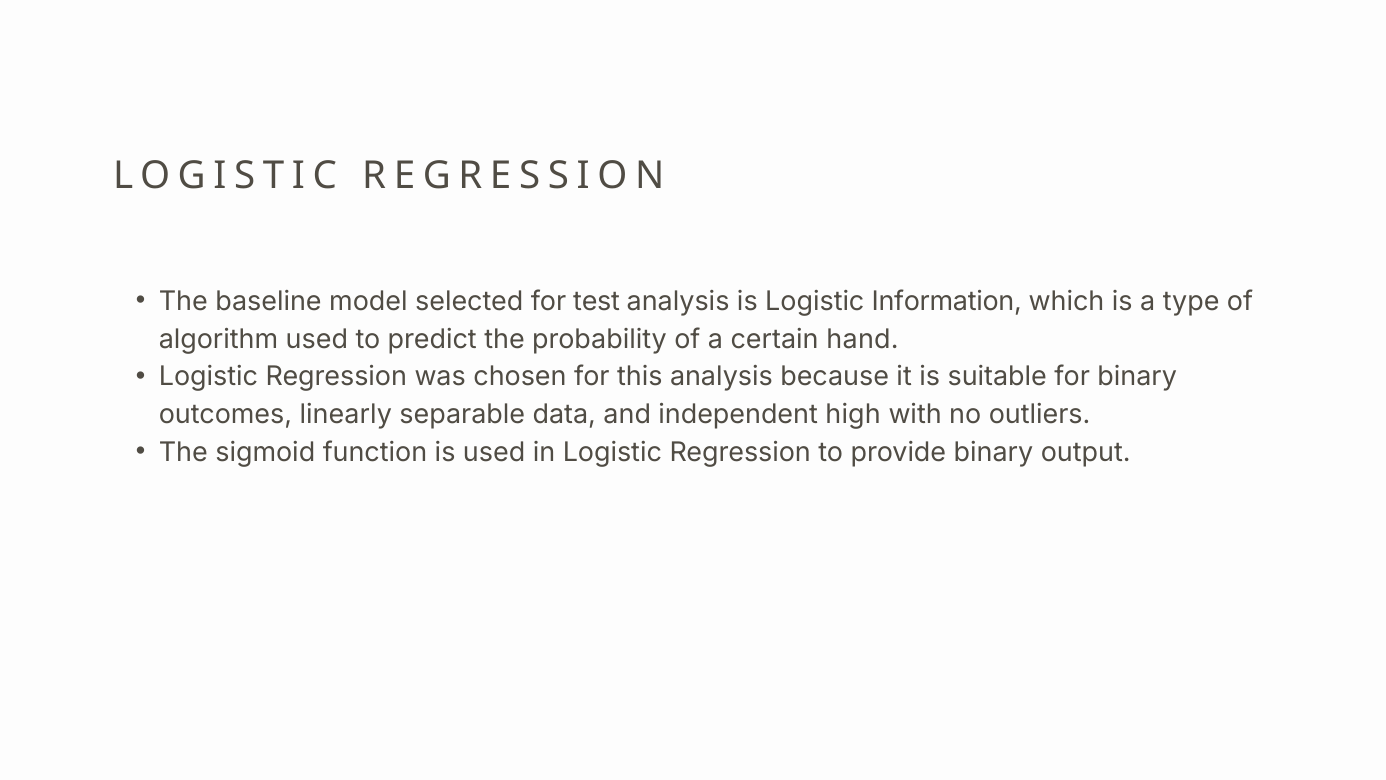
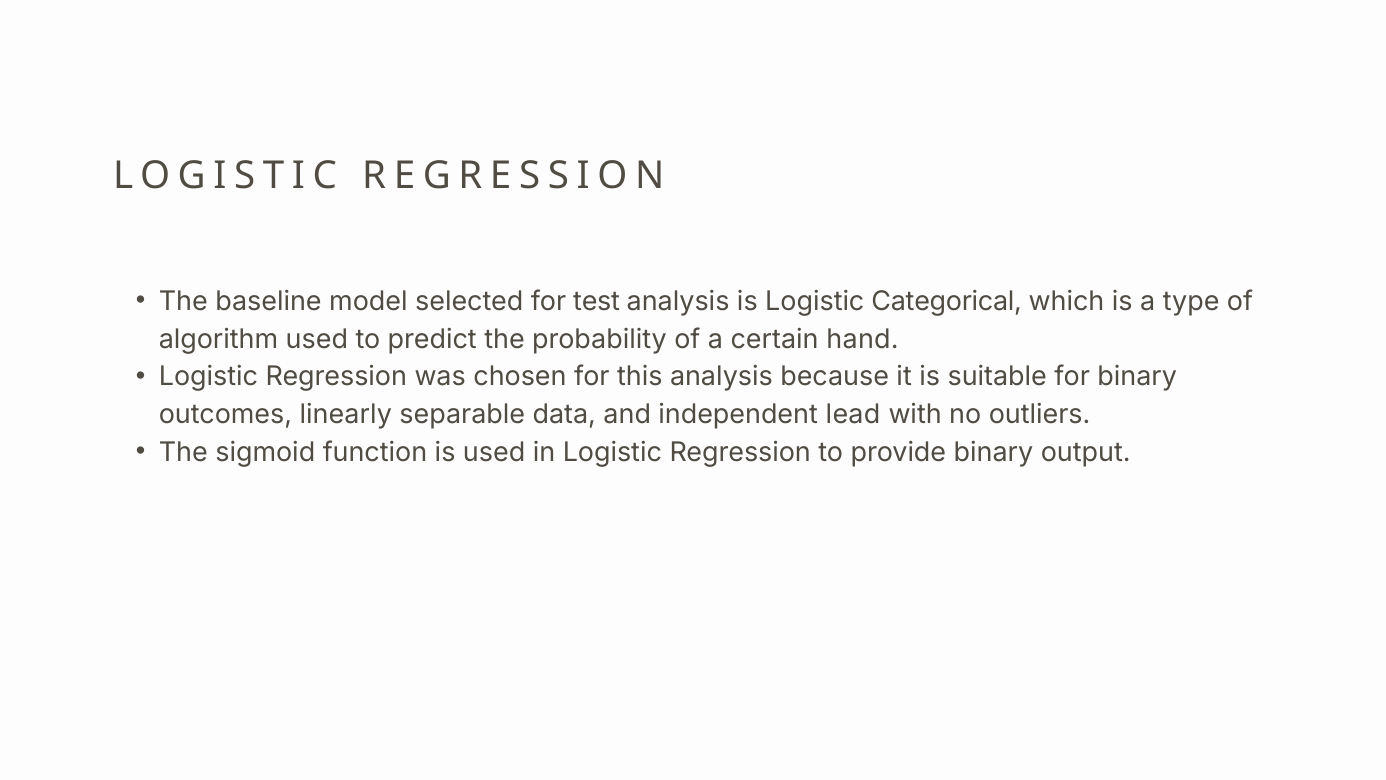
Information: Information -> Categorical
high: high -> lead
